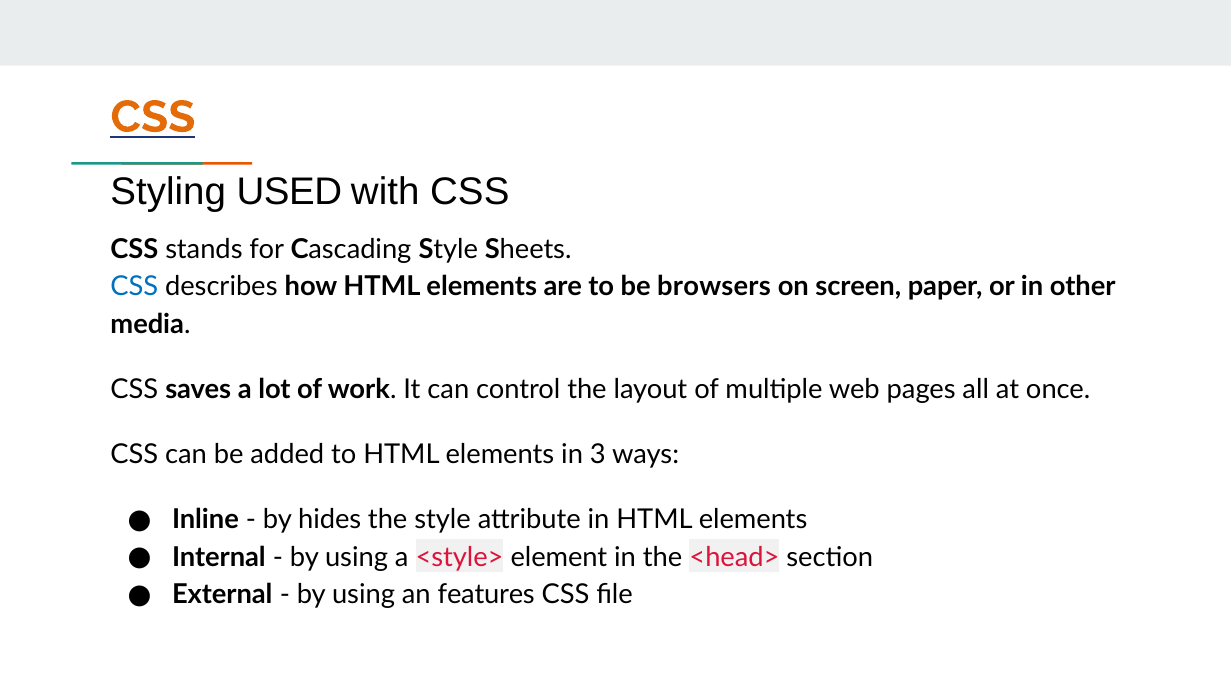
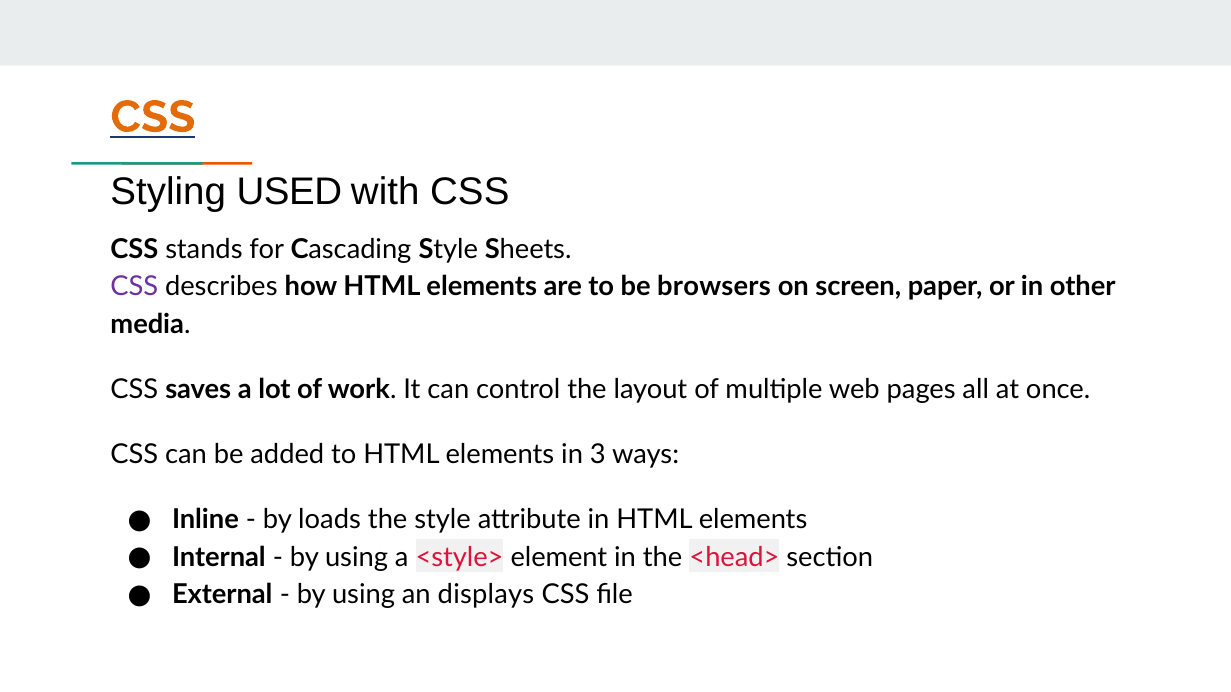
CSS at (134, 287) colour: blue -> purple
hides: hides -> loads
features: features -> displays
